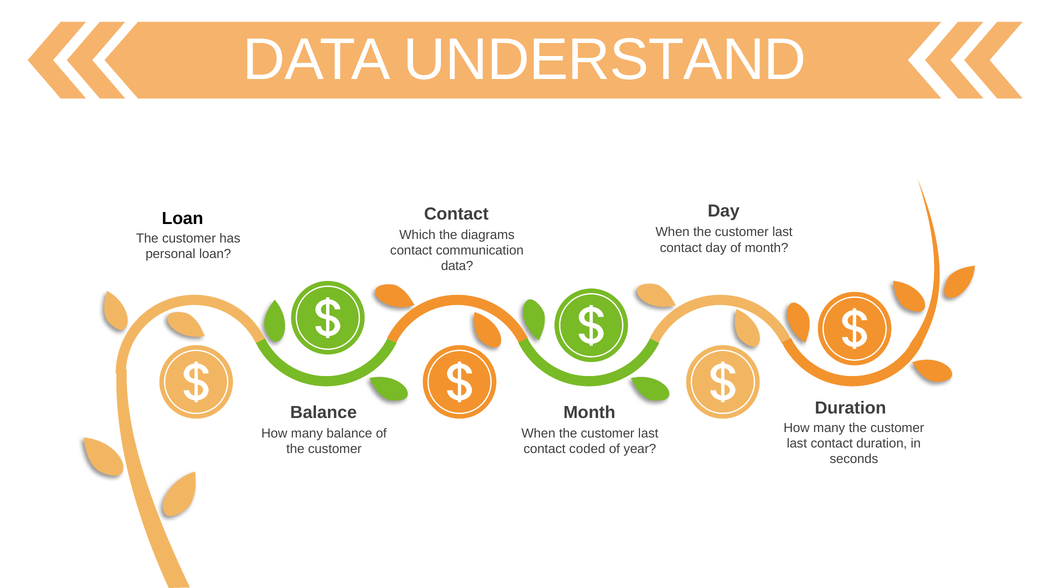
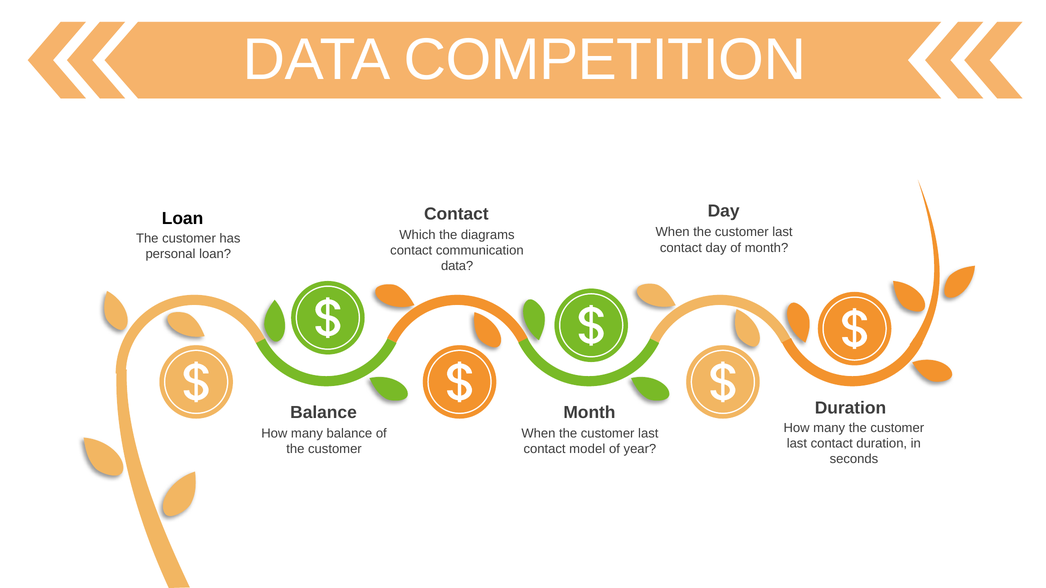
UNDERSTAND: UNDERSTAND -> COMPETITION
coded: coded -> model
